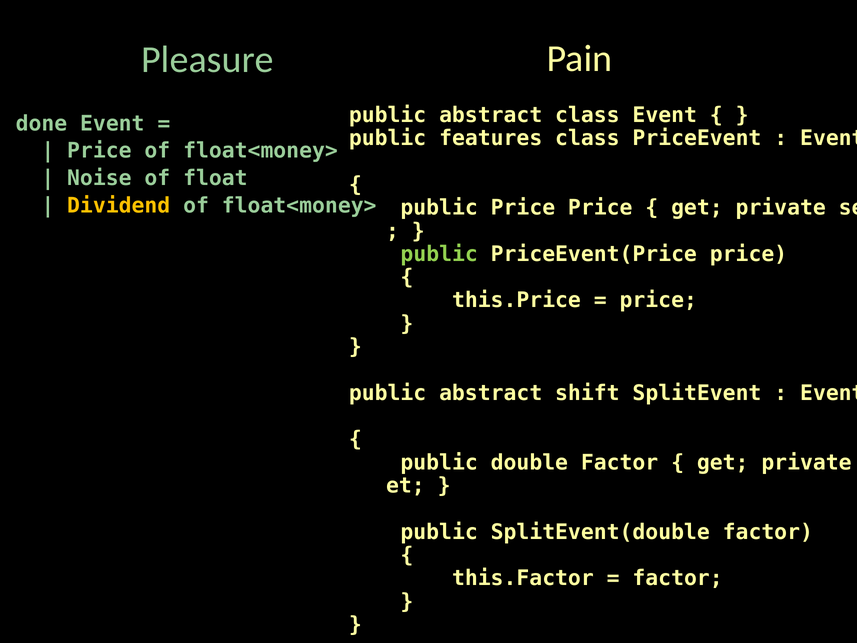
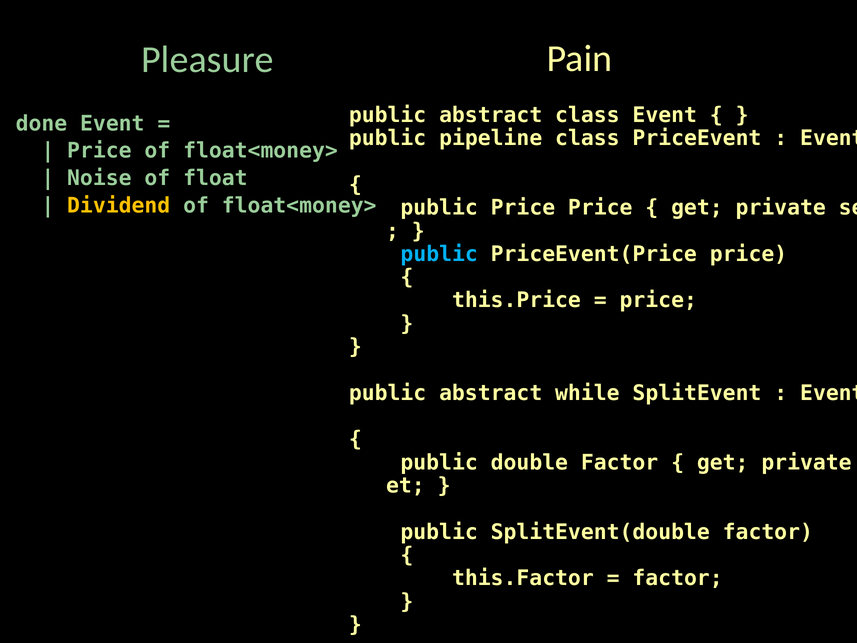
features: features -> pipeline
public at (439, 254) colour: light green -> light blue
shift: shift -> while
